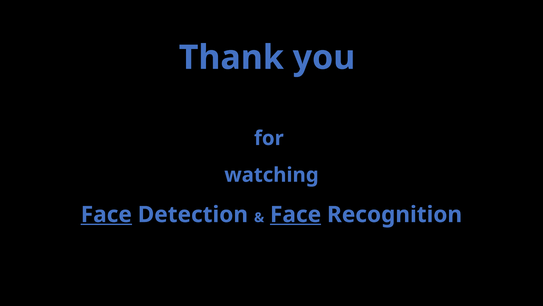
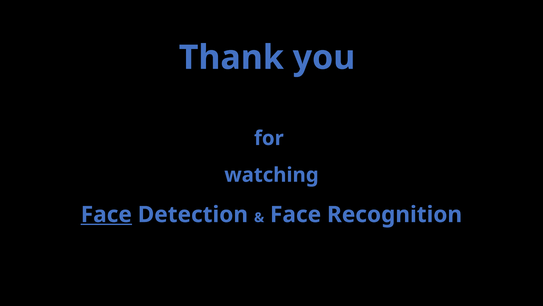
Face at (296, 214) underline: present -> none
